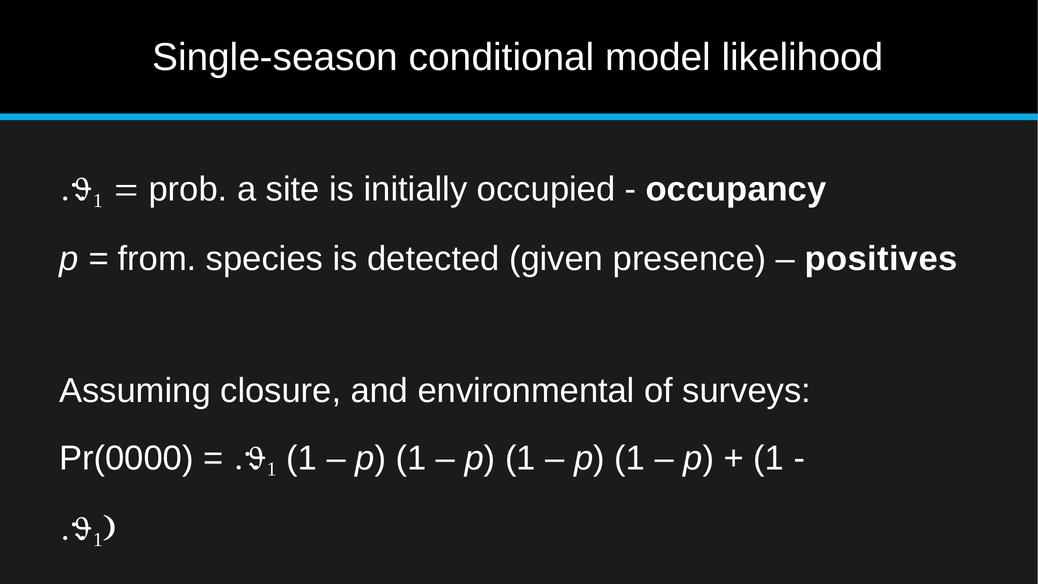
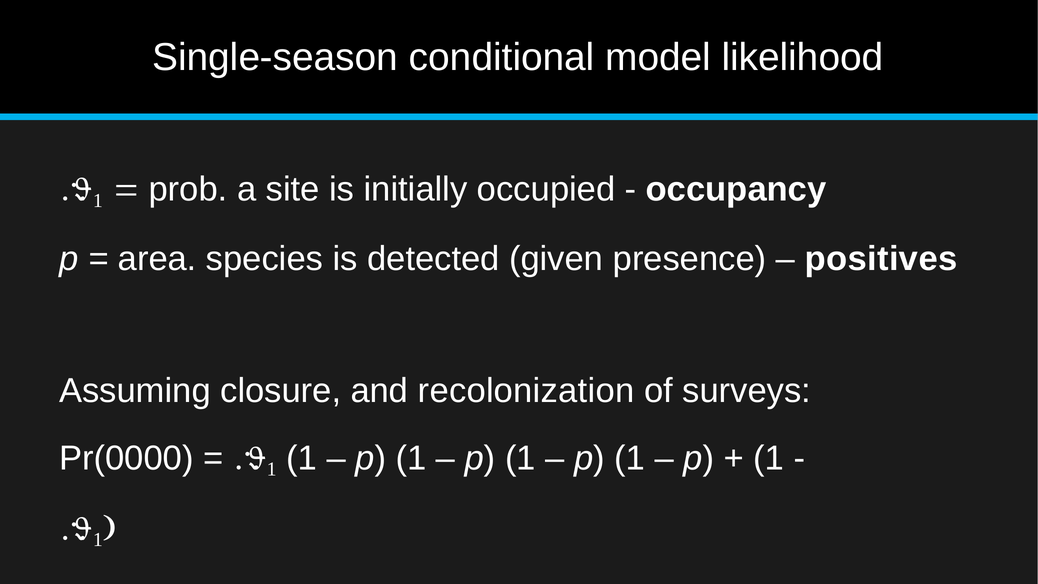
from: from -> area
environmental: environmental -> recolonization
